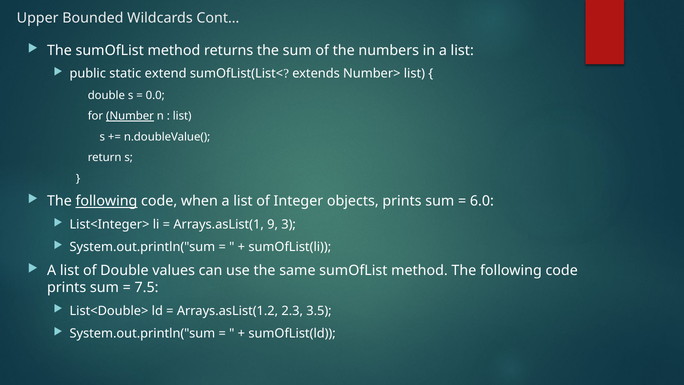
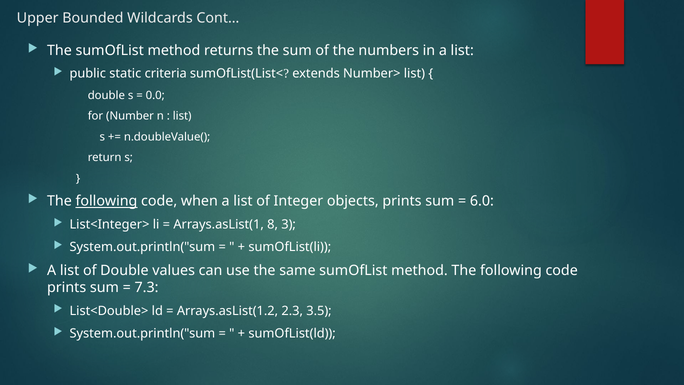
extend: extend -> criteria
Number underline: present -> none
9: 9 -> 8
7.5: 7.5 -> 7.3
